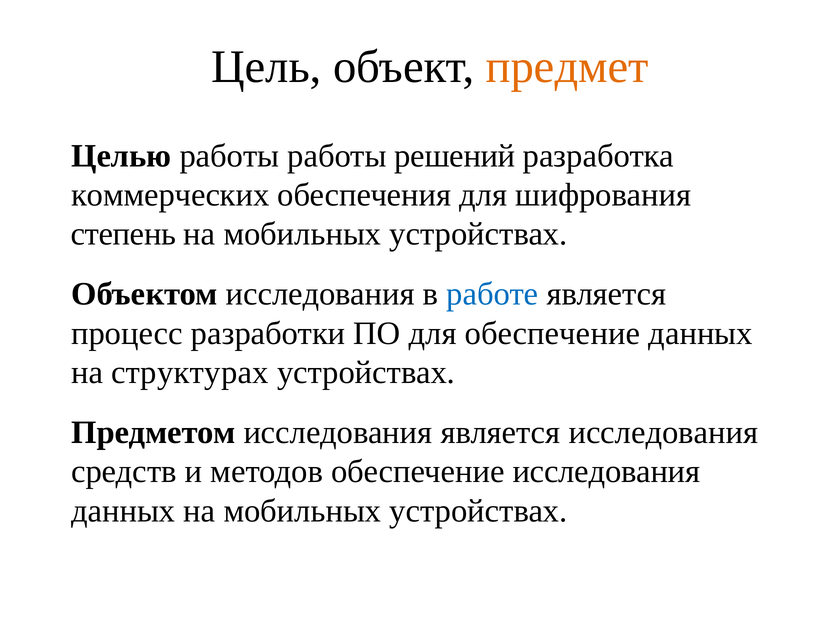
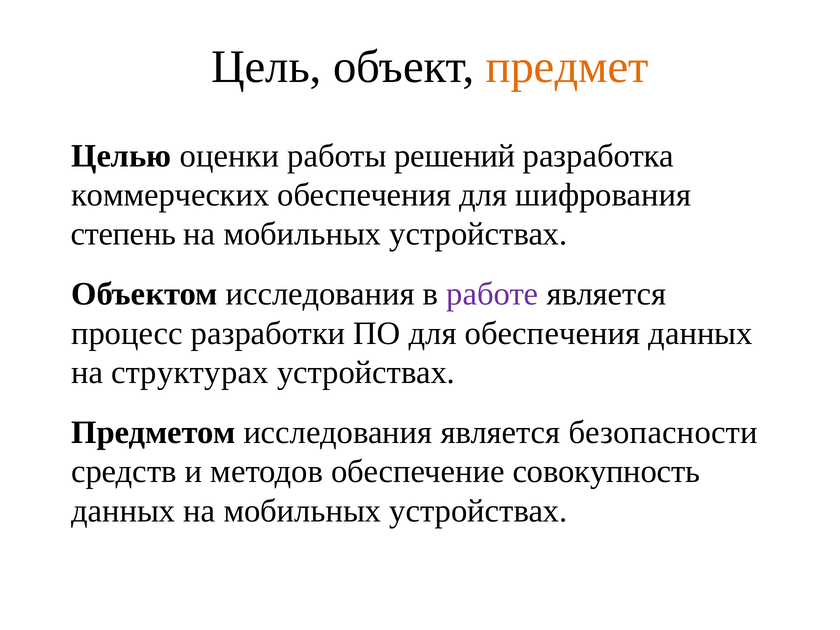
Целью работы: работы -> оценки
работе colour: blue -> purple
для обеспечение: обеспечение -> обеспечения
является исследования: исследования -> безопасности
обеспечение исследования: исследования -> совокупность
